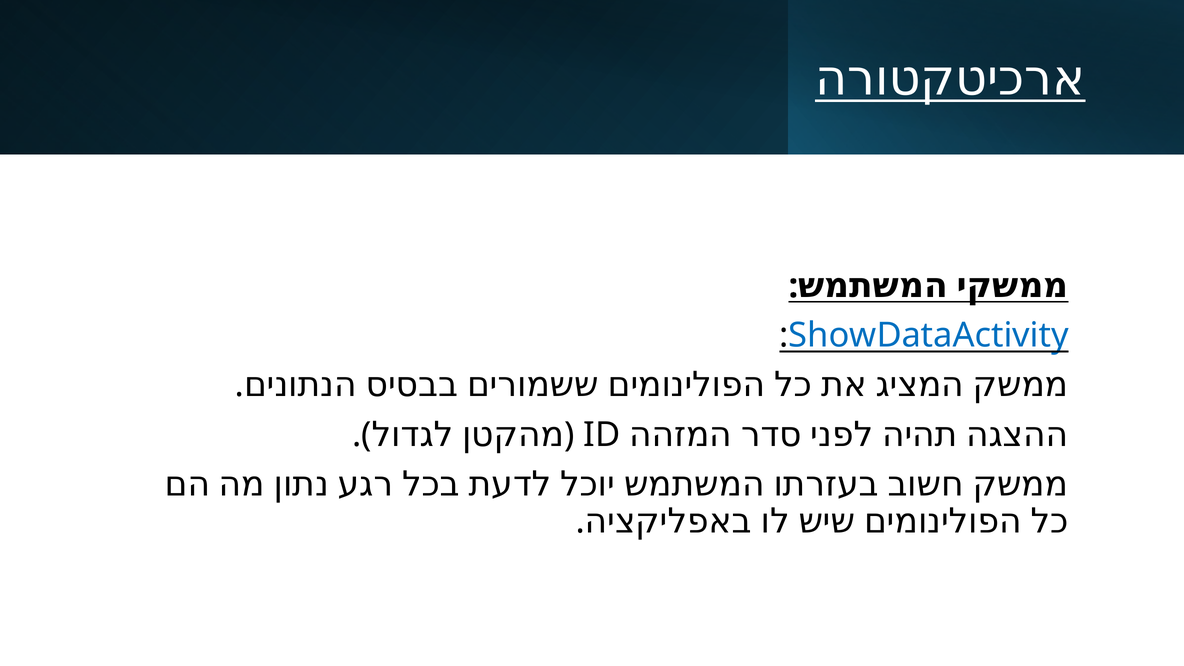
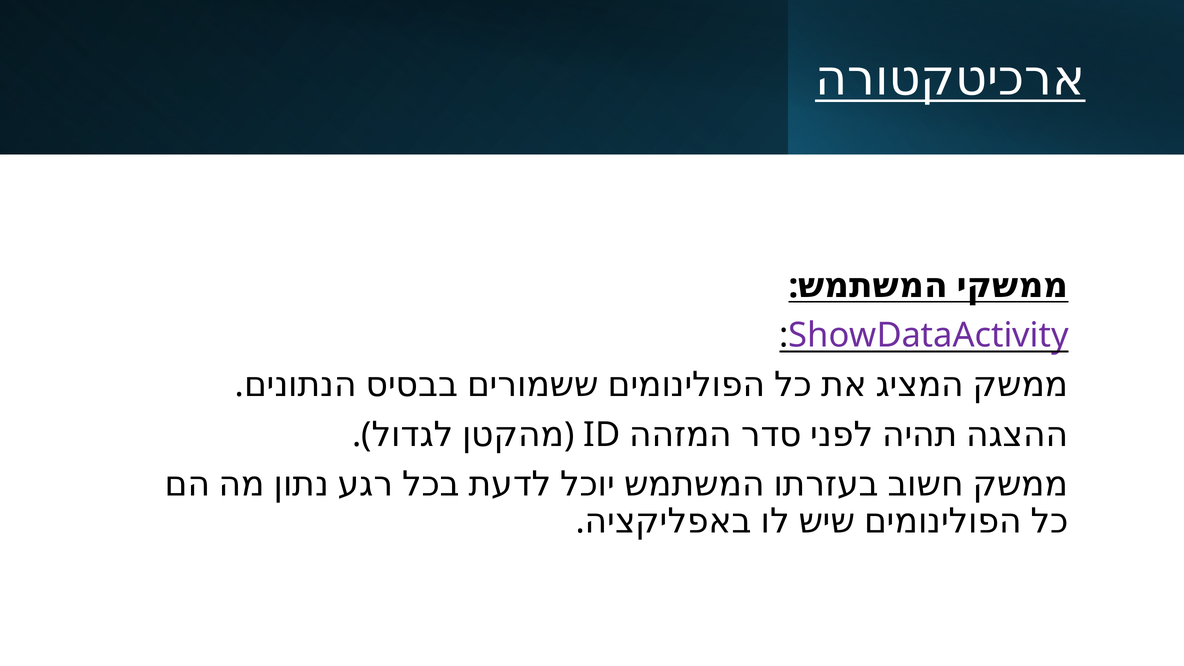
ShowDataActivity colour: blue -> purple
